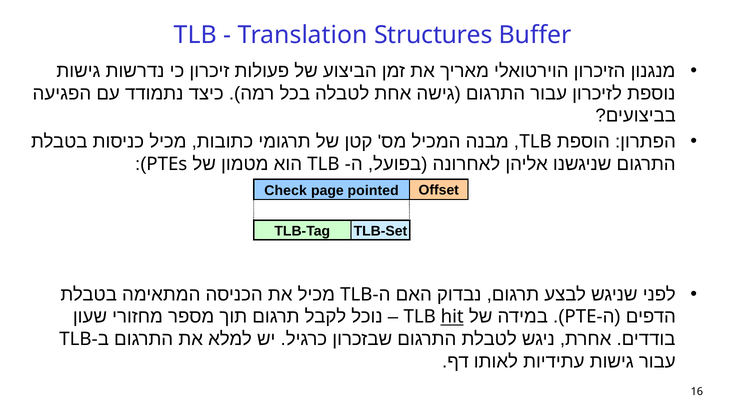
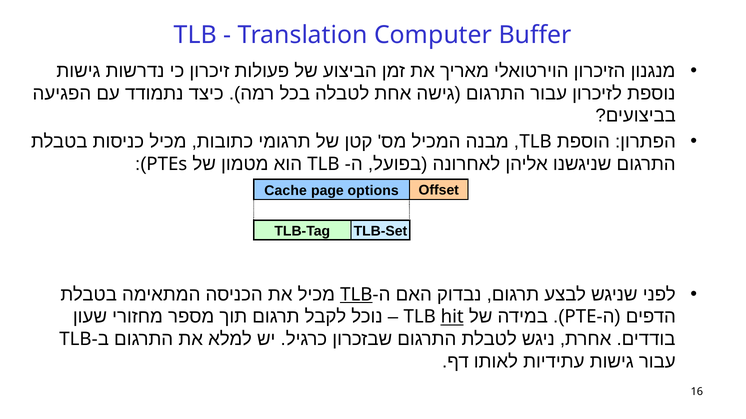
Structures: Structures -> Computer
Check: Check -> Cache
pointed: pointed -> options
TLB at (356, 295) underline: none -> present
